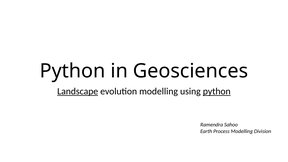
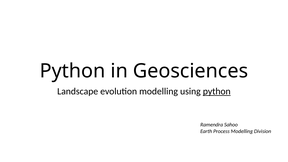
Landscape underline: present -> none
